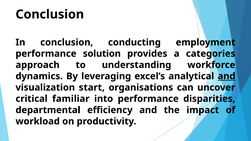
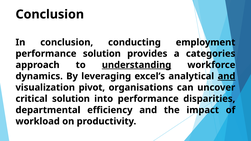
understanding underline: none -> present
start: start -> pivot
critical familiar: familiar -> solution
